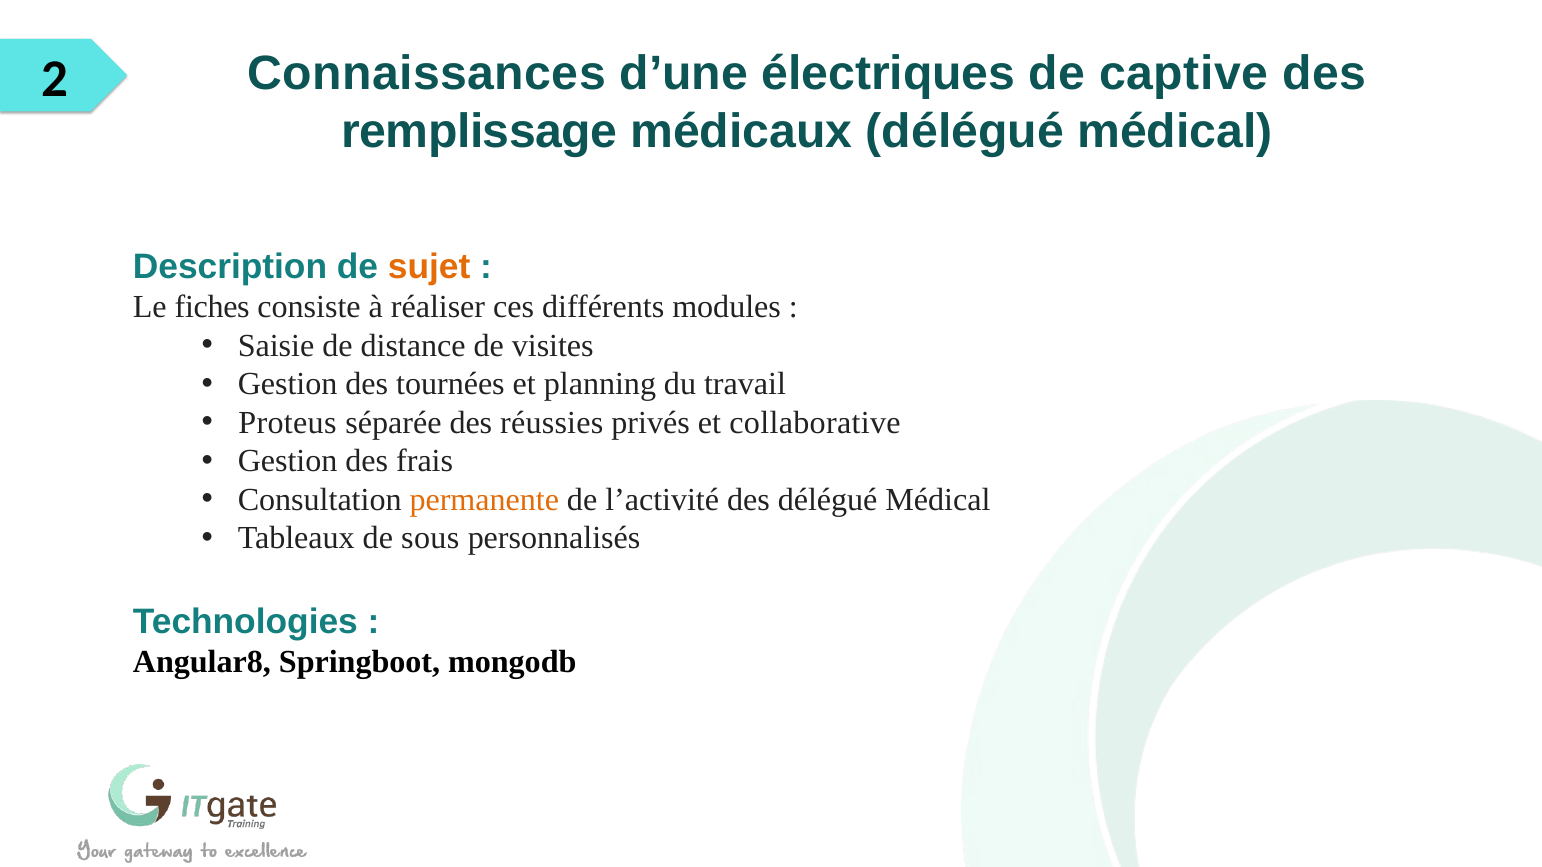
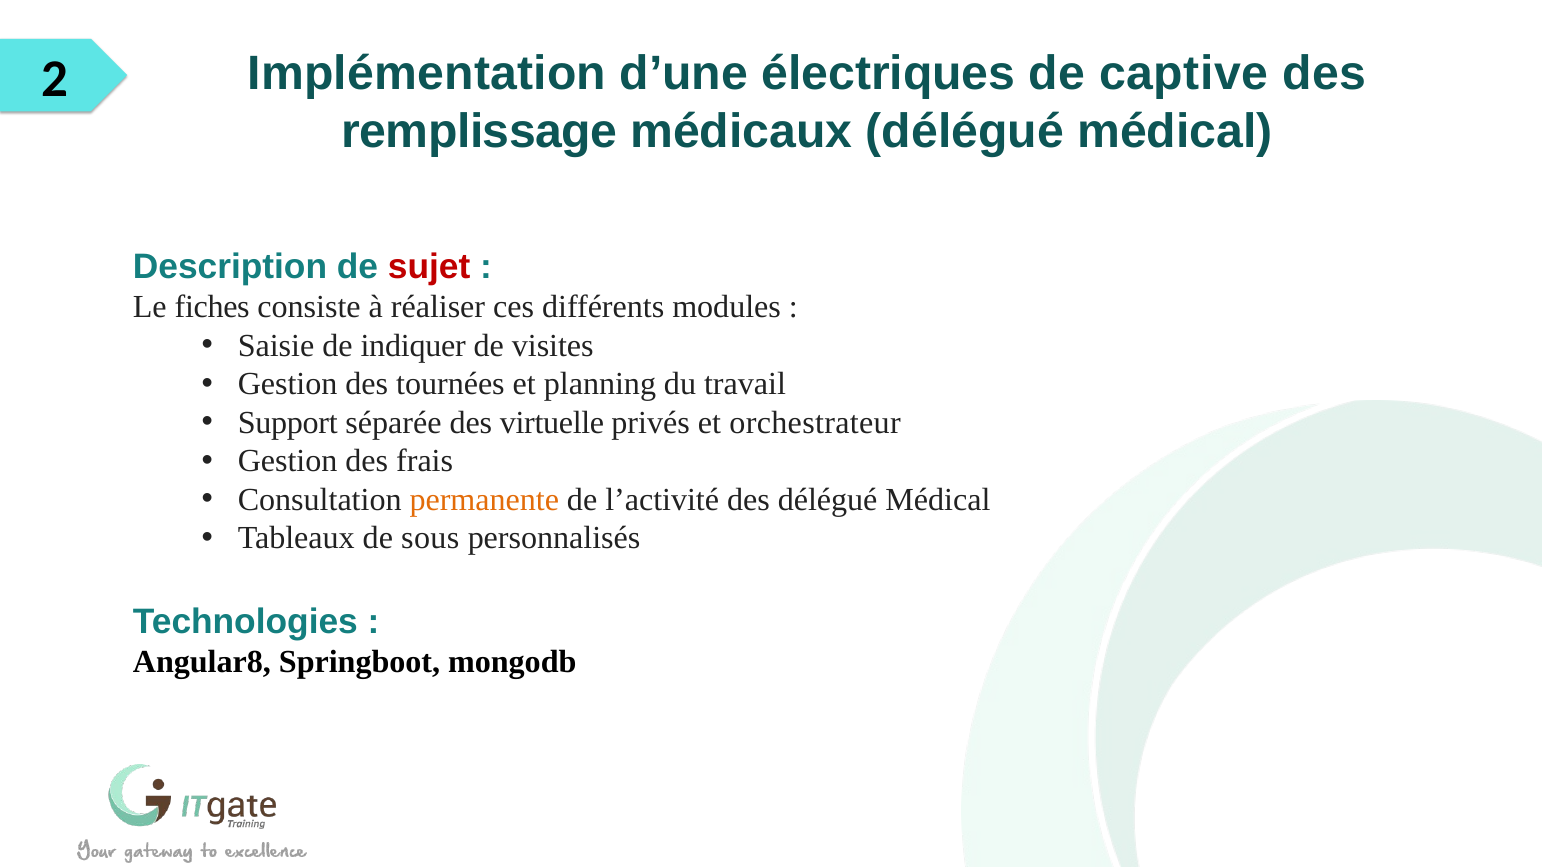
Connaissances: Connaissances -> Implémentation
sujet colour: orange -> red
distance: distance -> indiquer
Proteus: Proteus -> Support
réussies: réussies -> virtuelle
collaborative: collaborative -> orchestrateur
